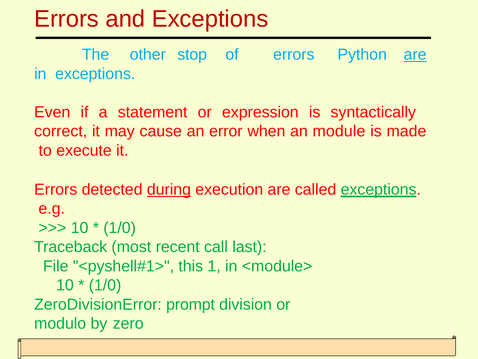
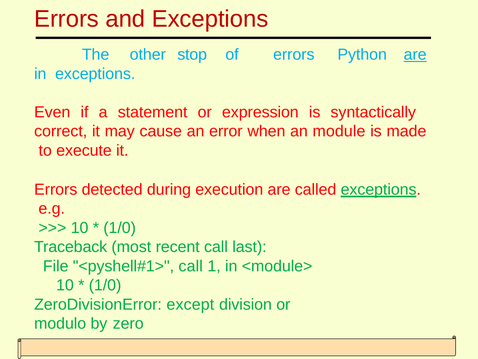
during underline: present -> none
this at (191, 266): this -> call
prompt: prompt -> except
